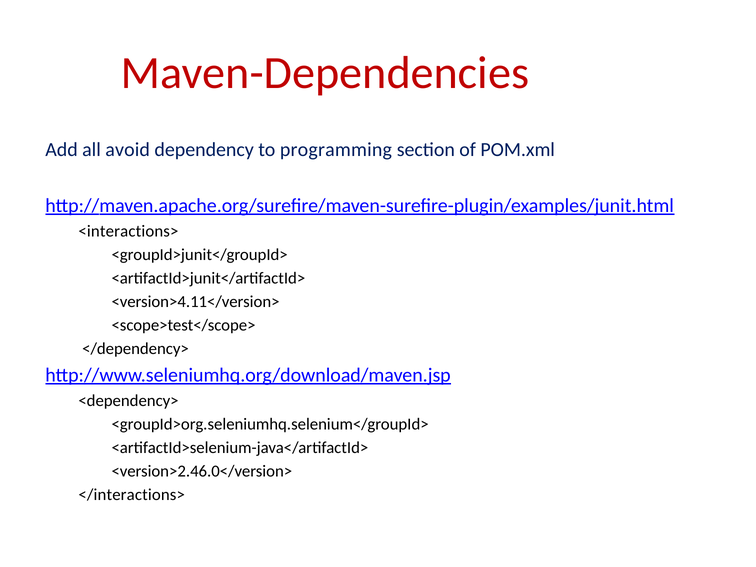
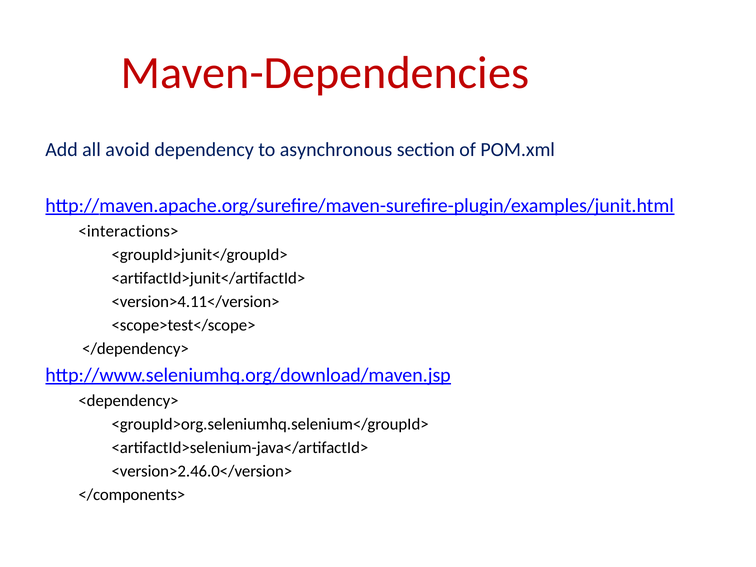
programming: programming -> asynchronous
</interactions>: </interactions> -> </components>
